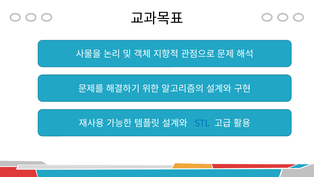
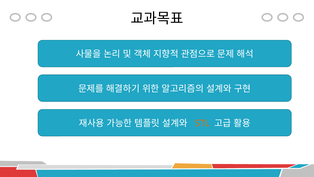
STL colour: blue -> orange
